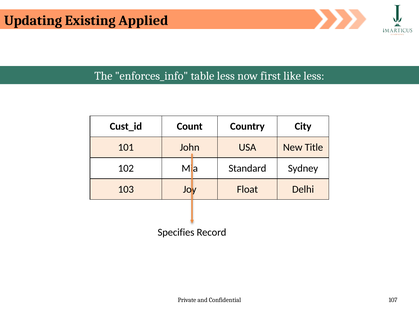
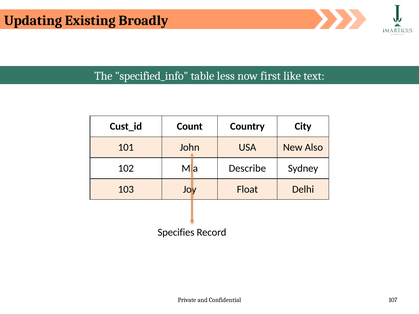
Applied: Applied -> Broadly
enforces_info: enforces_info -> specified_info
like less: less -> text
Title: Title -> Also
Standard: Standard -> Describe
